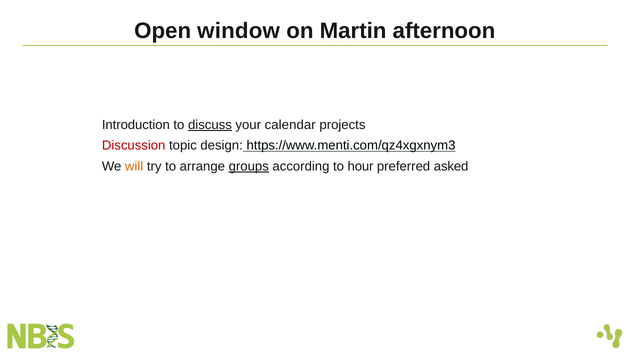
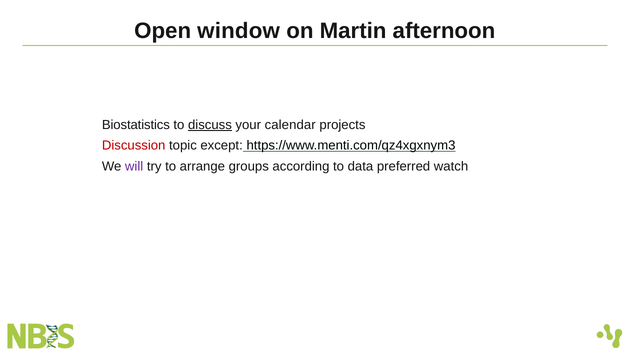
Introduction: Introduction -> Biostatistics
design: design -> except
will colour: orange -> purple
groups underline: present -> none
hour: hour -> data
asked: asked -> watch
